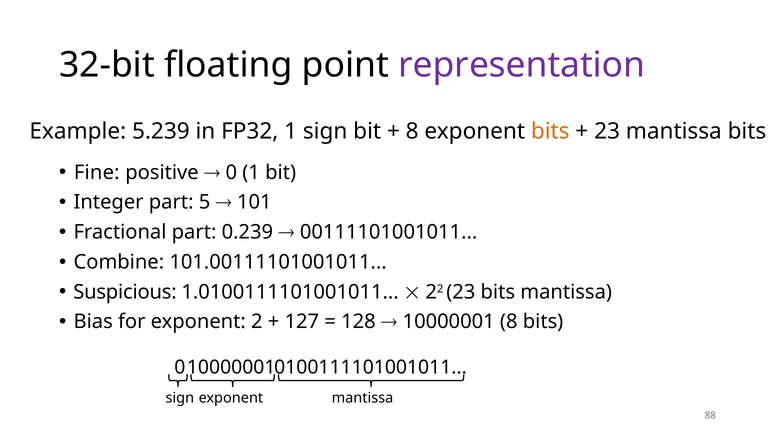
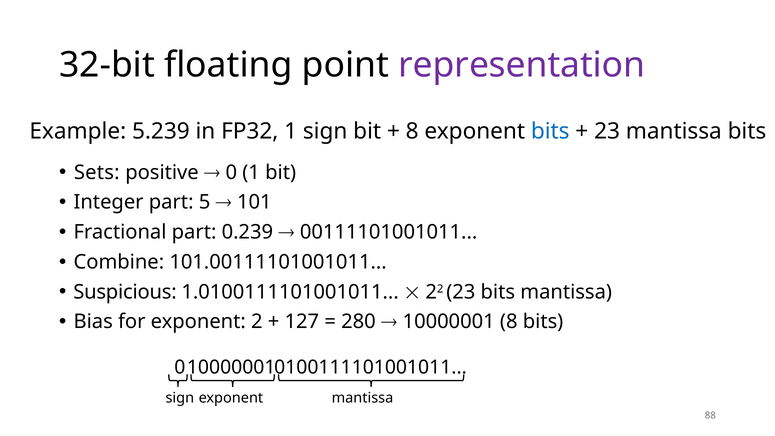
bits at (550, 131) colour: orange -> blue
Fine: Fine -> Sets
128: 128 -> 280
